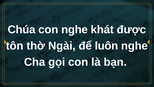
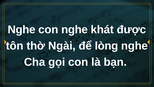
Chúa at (22, 29): Chúa -> Nghe
luôn: luôn -> lòng
